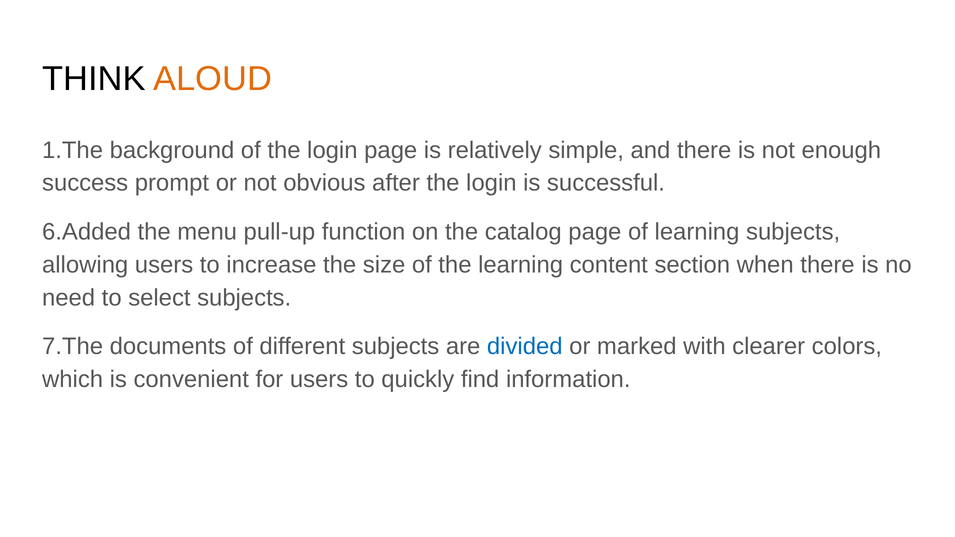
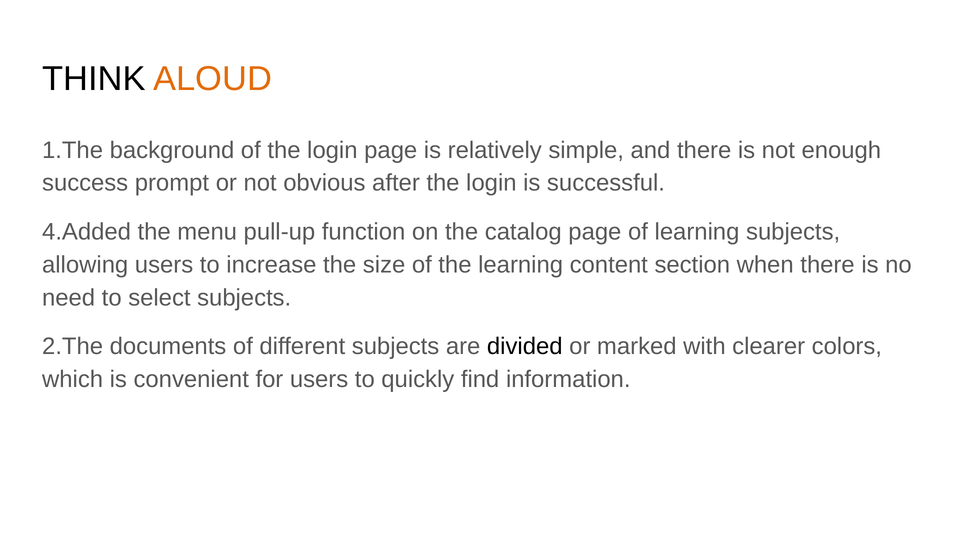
6.Added: 6.Added -> 4.Added
7.The: 7.The -> 2.The
divided colour: blue -> black
